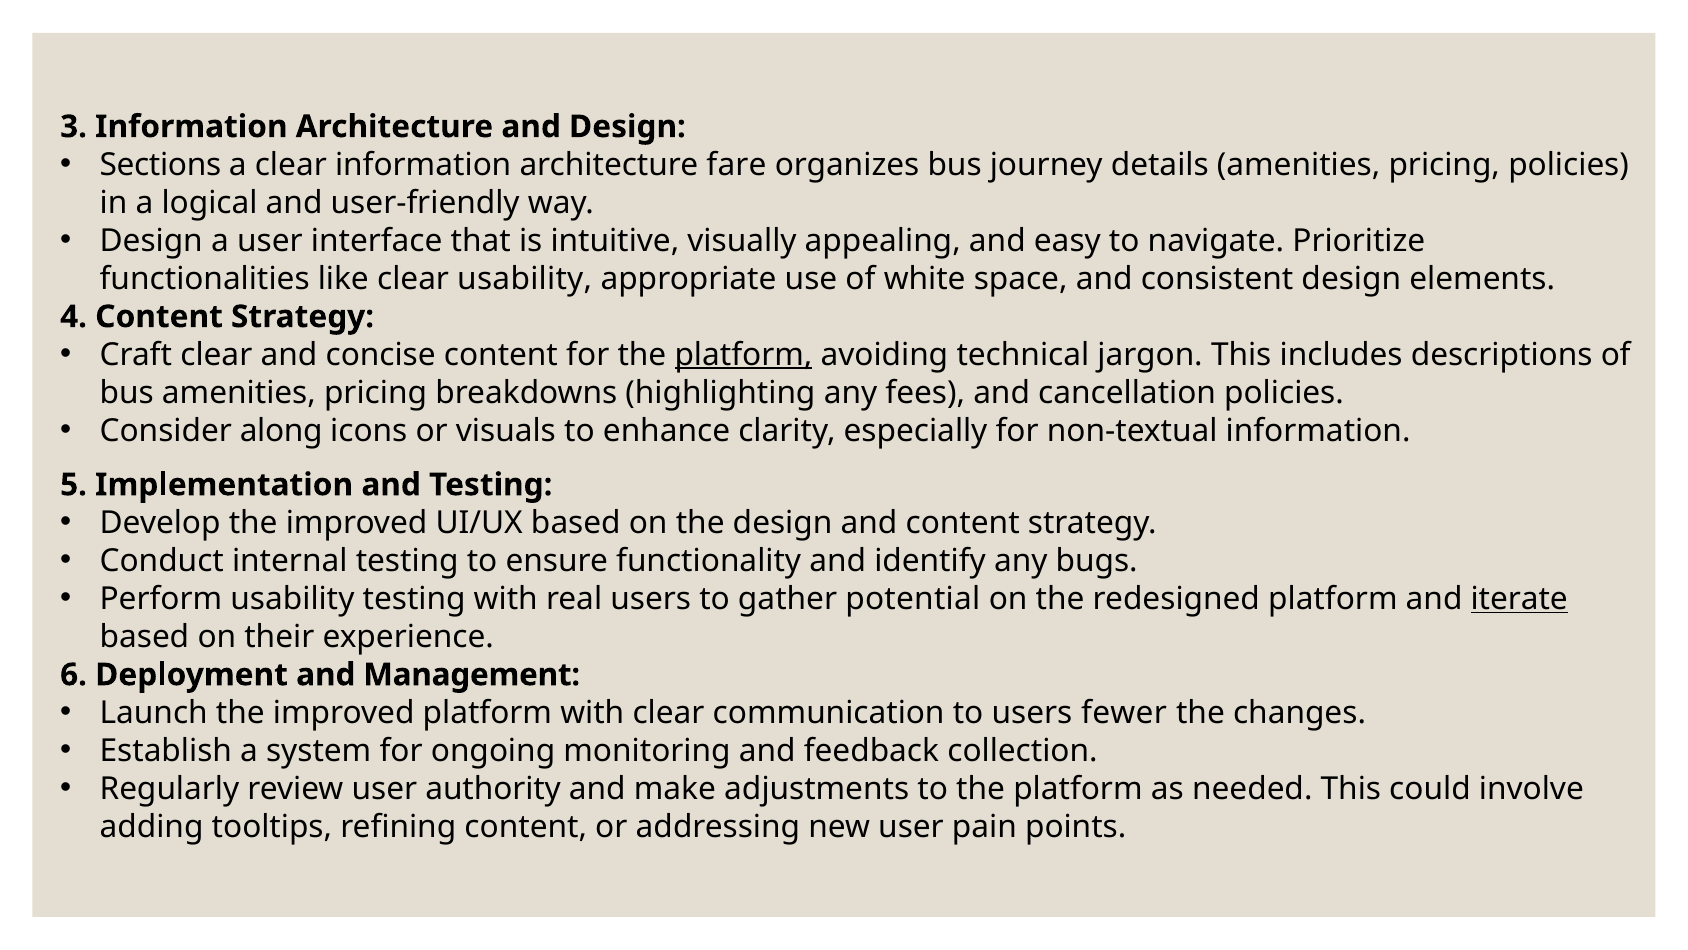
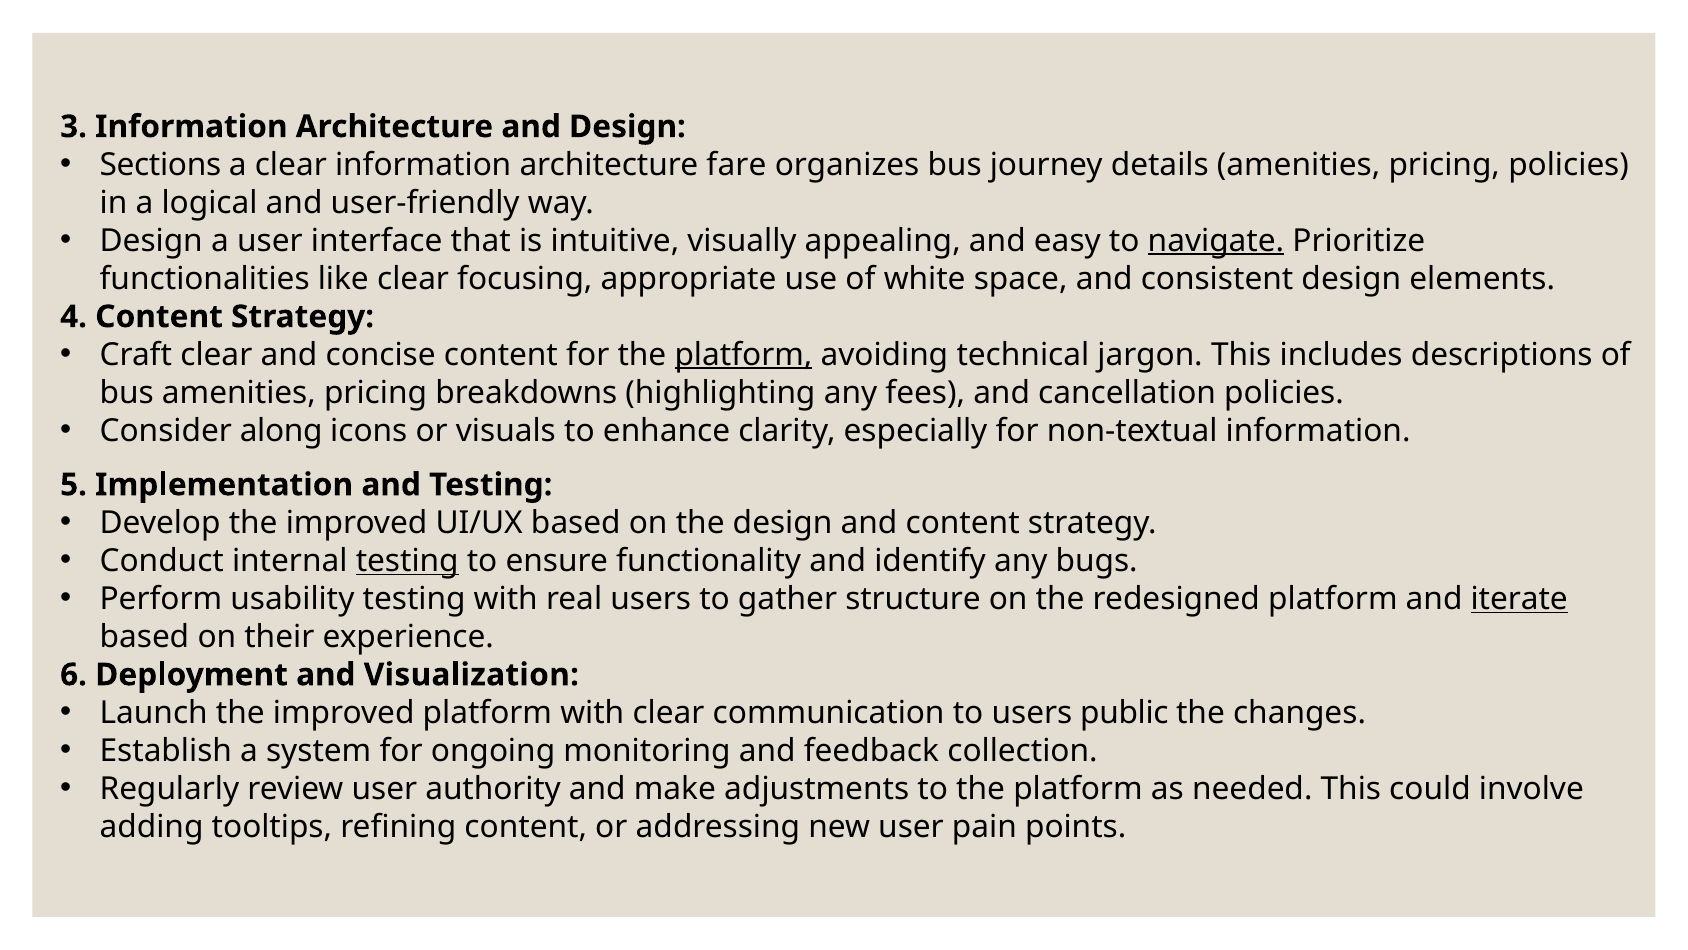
navigate underline: none -> present
clear usability: usability -> focusing
testing at (407, 561) underline: none -> present
potential: potential -> structure
Management: Management -> Visualization
fewer: fewer -> public
